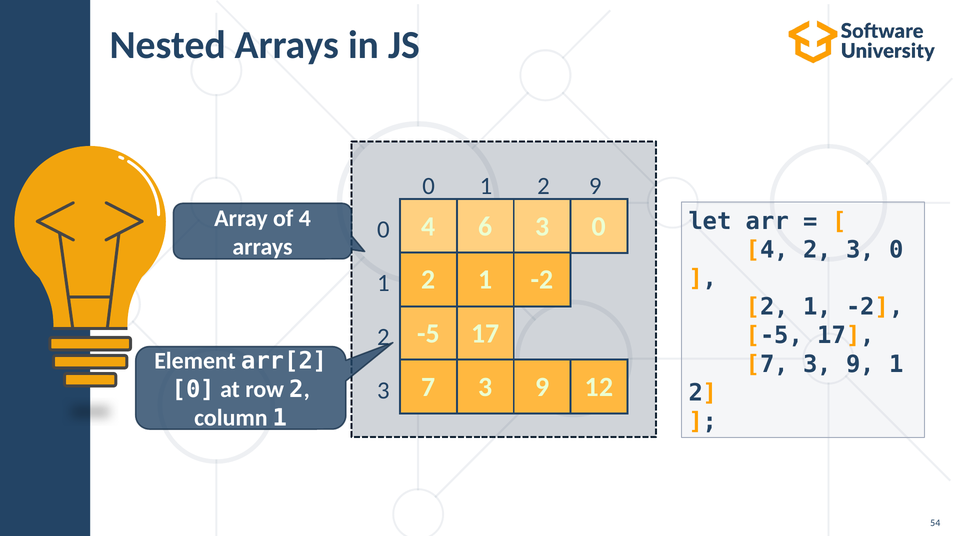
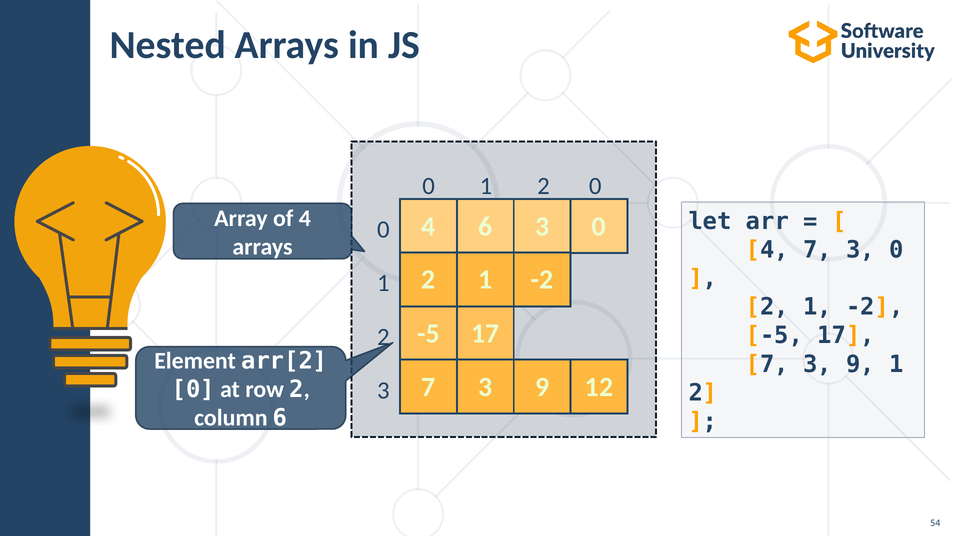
2 9: 9 -> 0
4 2: 2 -> 7
column 1: 1 -> 6
